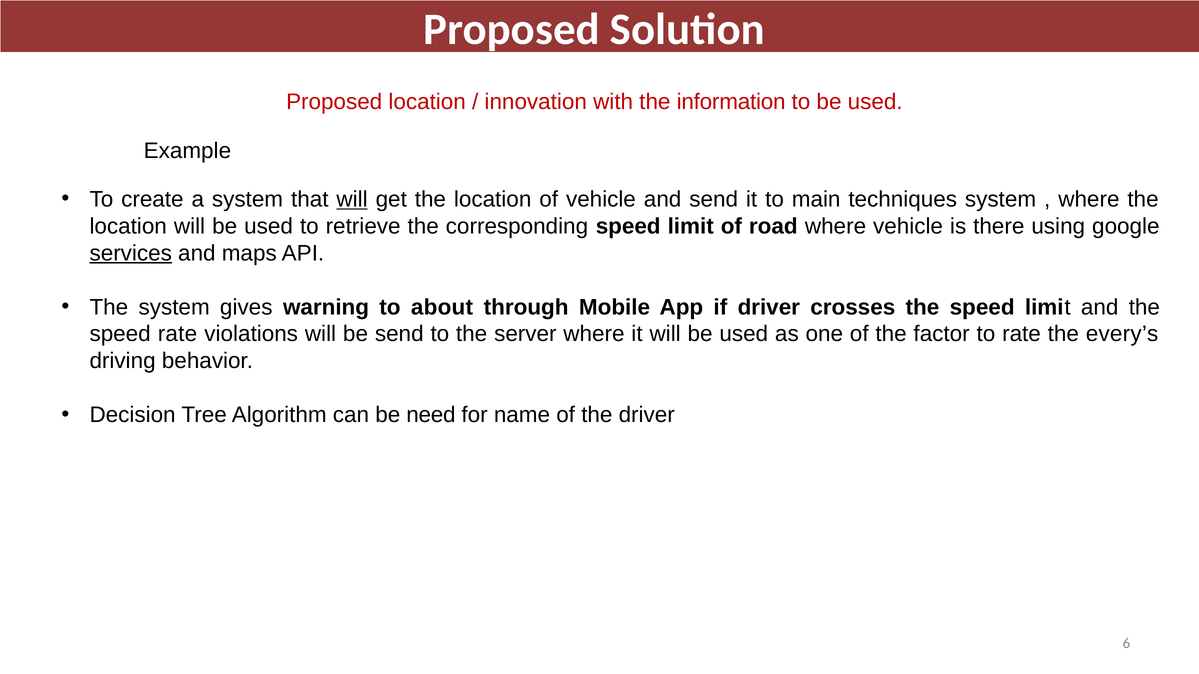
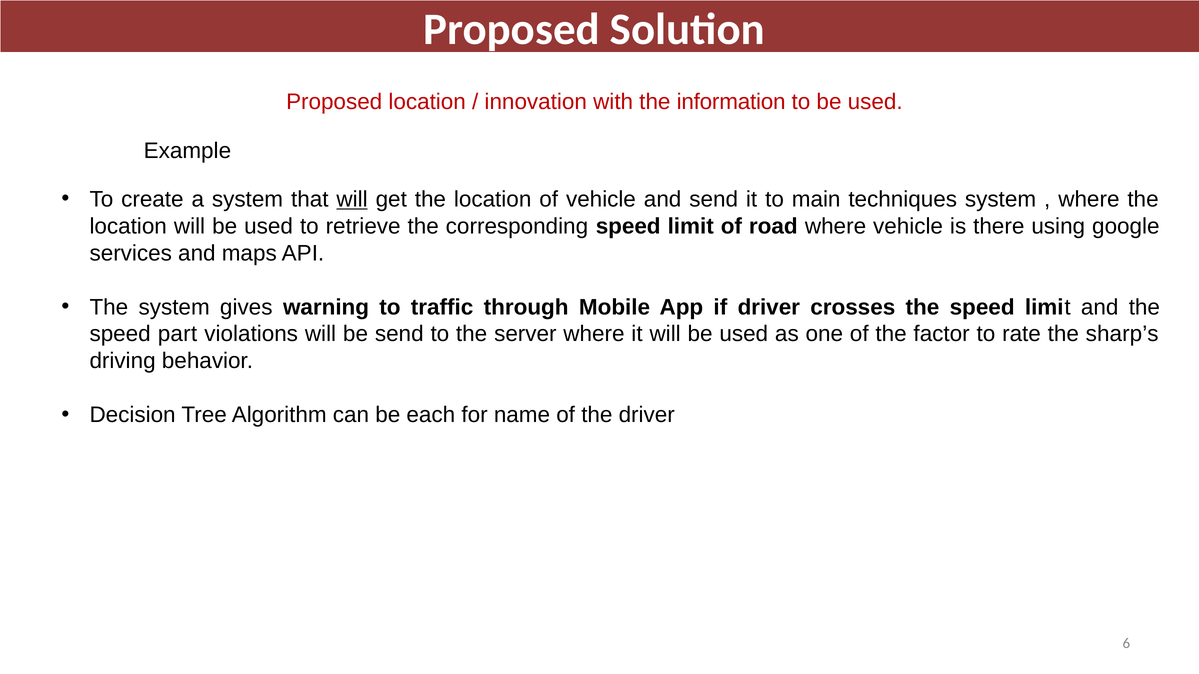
services underline: present -> none
about: about -> traffic
speed rate: rate -> part
every’s: every’s -> sharp’s
need: need -> each
